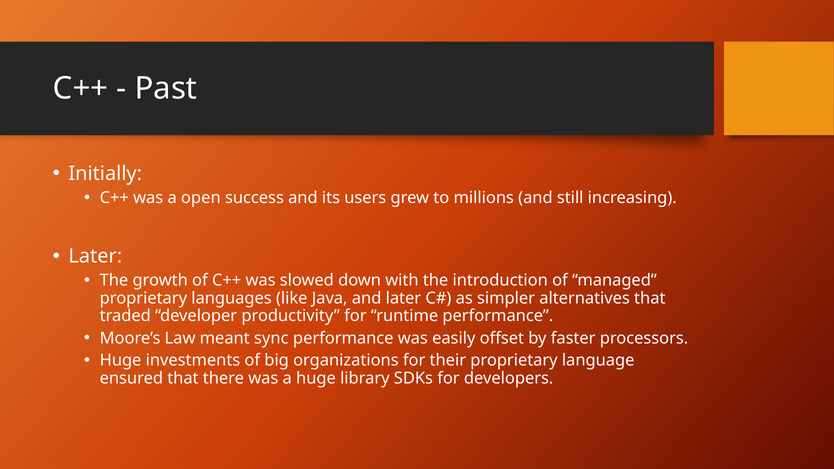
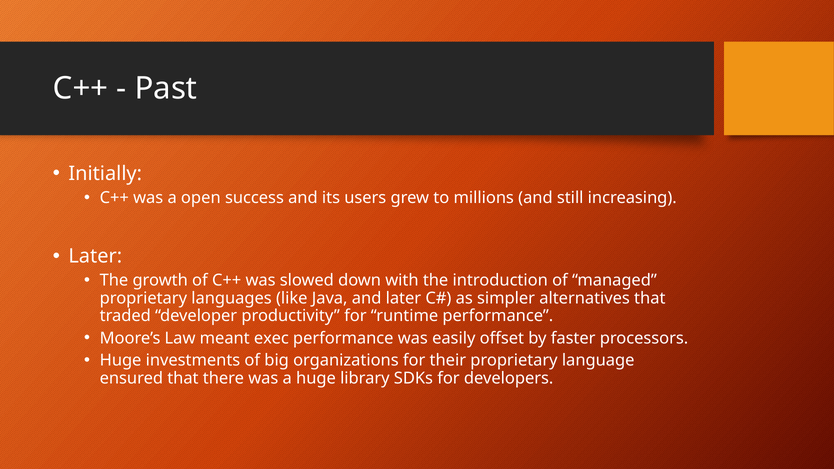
sync: sync -> exec
